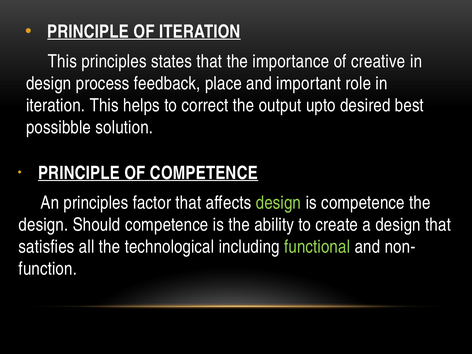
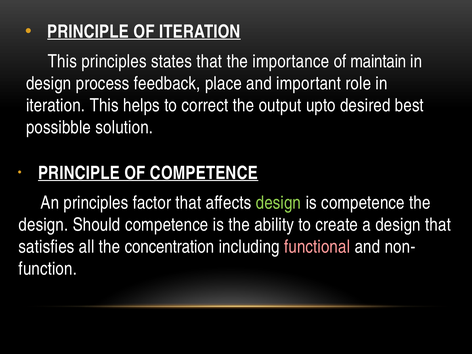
creative: creative -> maintain
technological: technological -> concentration
functional colour: light green -> pink
